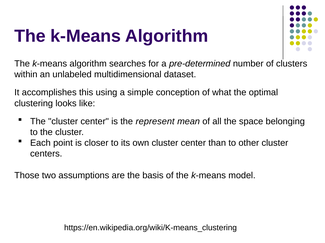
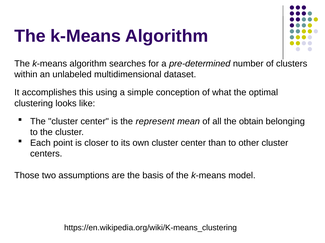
space: space -> obtain
